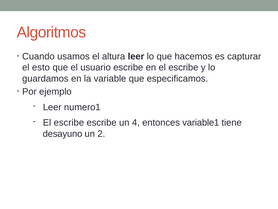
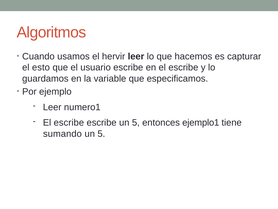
altura: altura -> hervir
escribe un 4: 4 -> 5
variable1: variable1 -> ejemplo1
desayuno: desayuno -> sumando
2 at (101, 134): 2 -> 5
